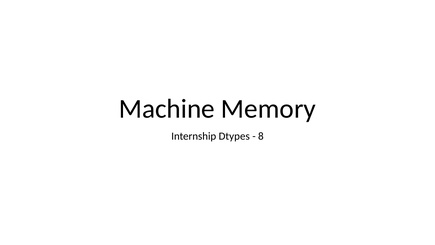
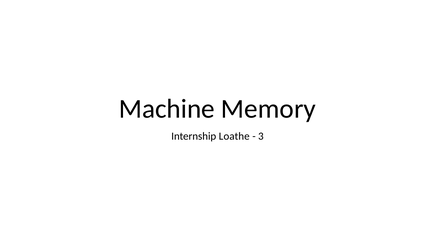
Dtypes: Dtypes -> Loathe
8: 8 -> 3
